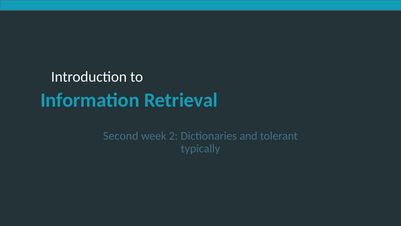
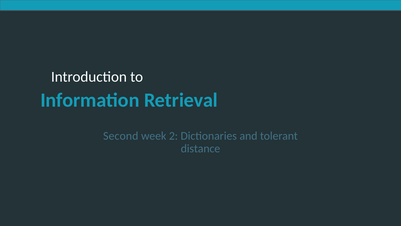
typically: typically -> distance
